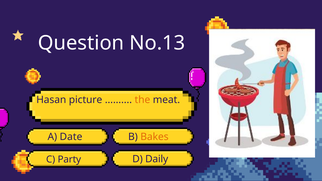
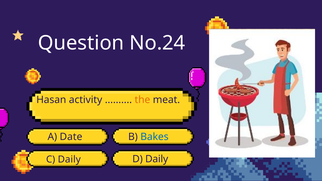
No.13: No.13 -> No.24
picture: picture -> activity
Bakes colour: orange -> blue
C Party: Party -> Daily
